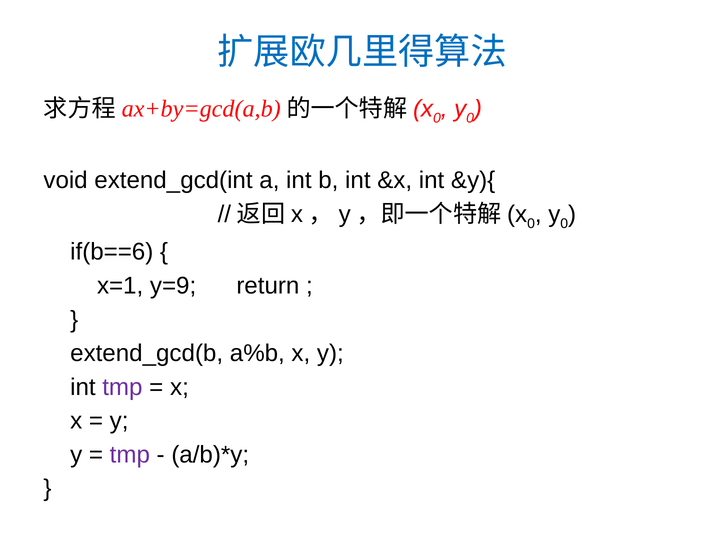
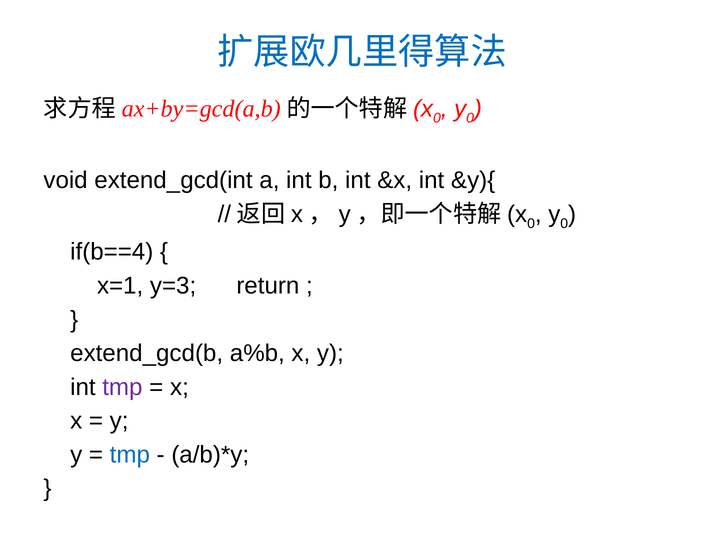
if(b==6: if(b==6 -> if(b==4
y=9: y=9 -> y=3
tmp at (130, 455) colour: purple -> blue
